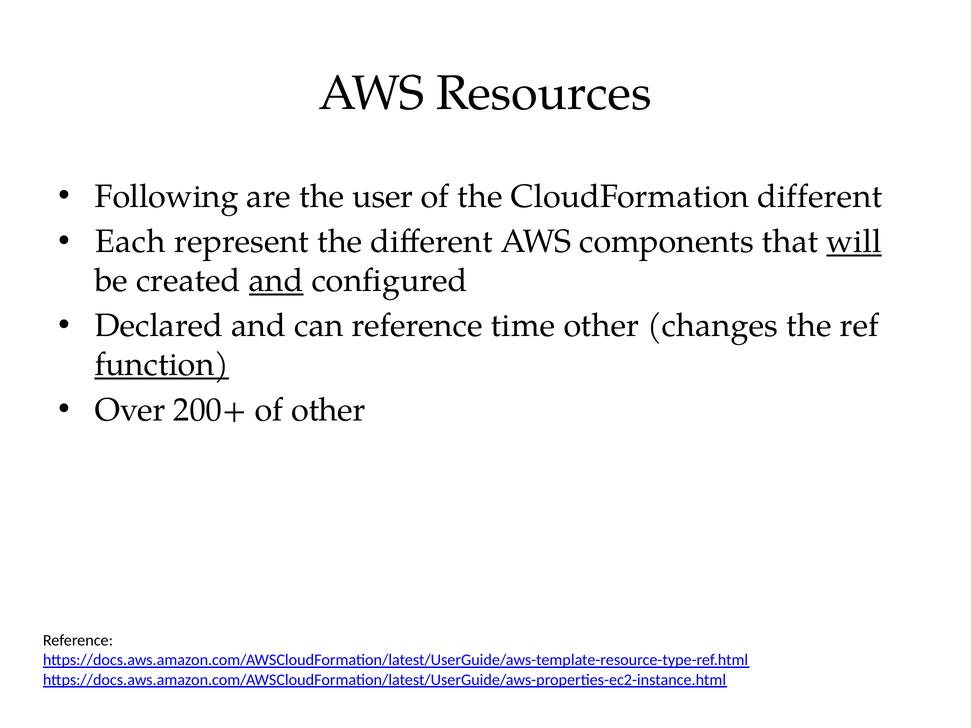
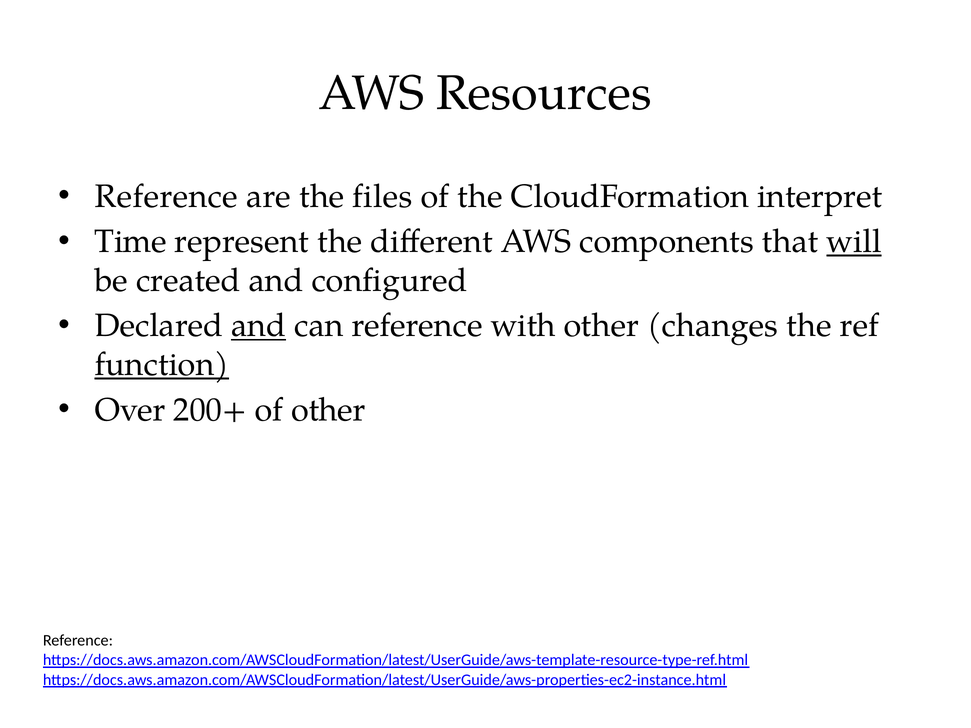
Following at (167, 196): Following -> Reference
user: user -> files
CloudFormation different: different -> interpret
Each: Each -> Time
and at (276, 281) underline: present -> none
and at (259, 326) underline: none -> present
time: time -> with
